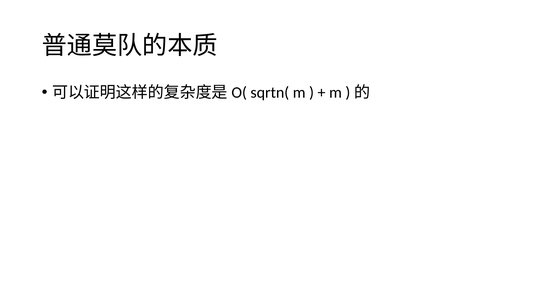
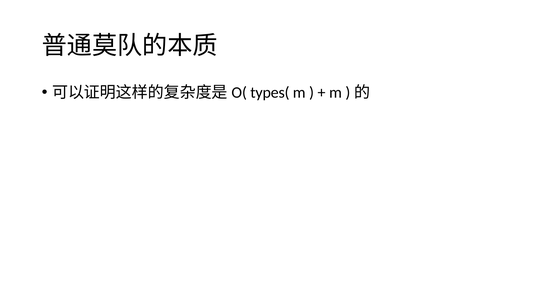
sqrtn(: sqrtn( -> types(
